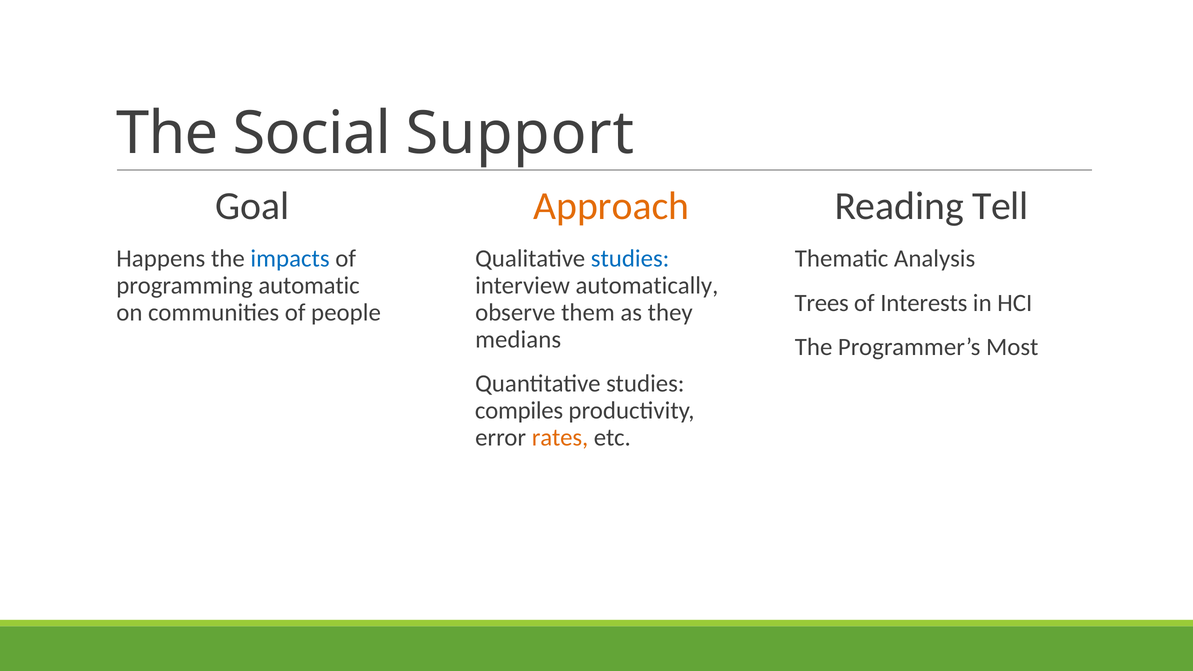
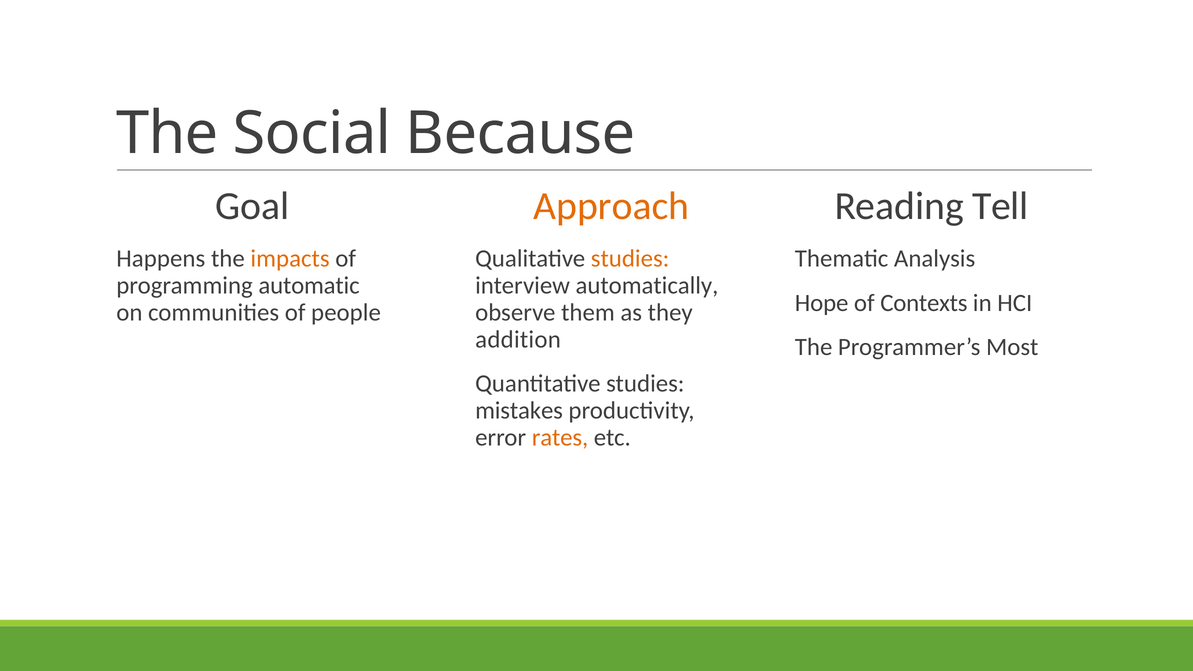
Support: Support -> Because
impacts colour: blue -> orange
studies at (630, 259) colour: blue -> orange
Trees: Trees -> Hope
Interests: Interests -> Contexts
medians: medians -> addition
compiles: compiles -> mistakes
